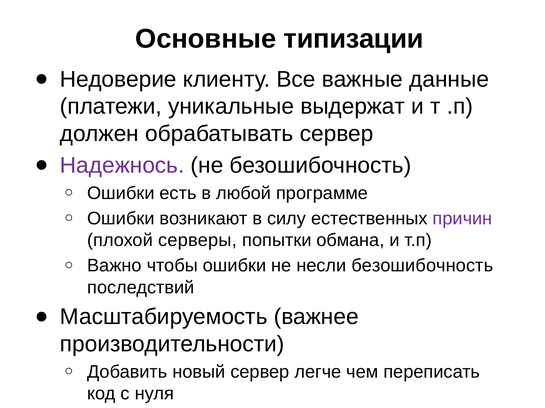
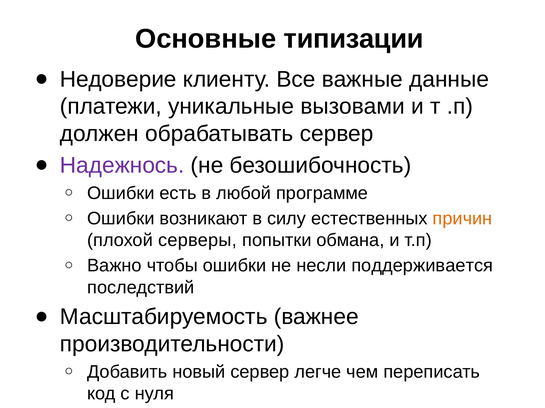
выдержат: выдержат -> вызовами
причин colour: purple -> orange
несли безошибочность: безошибочность -> поддерживается
